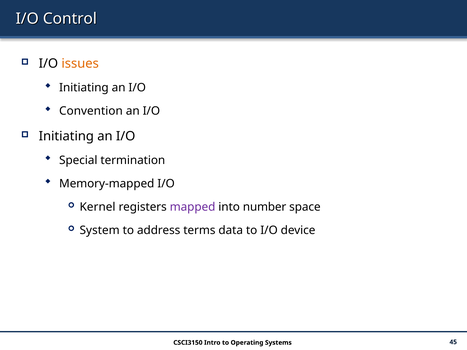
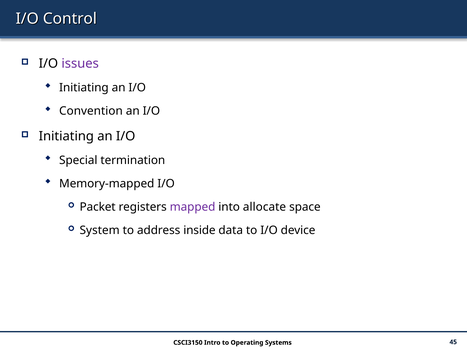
issues colour: orange -> purple
Kernel: Kernel -> Packet
number: number -> allocate
terms: terms -> inside
